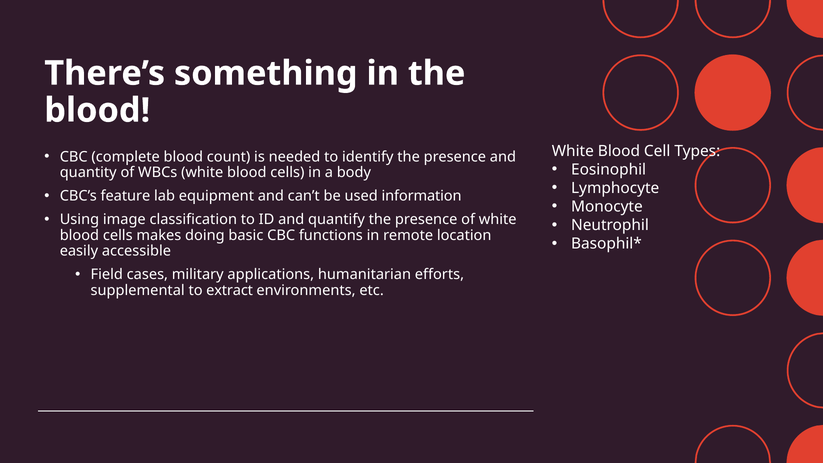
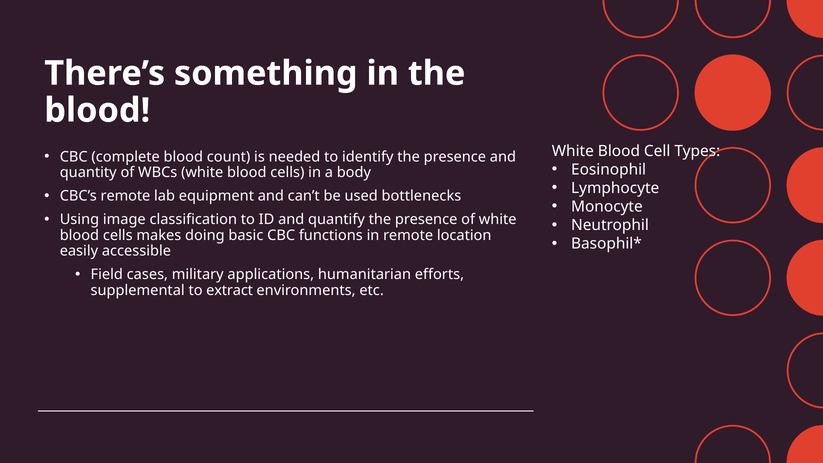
CBC’s feature: feature -> remote
information: information -> bottlenecks
